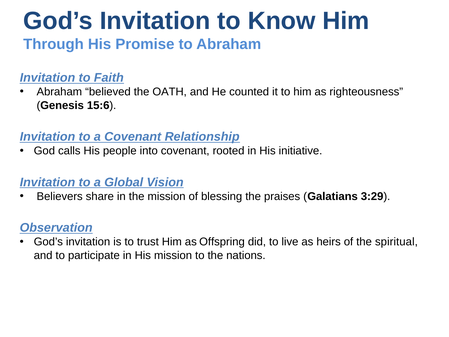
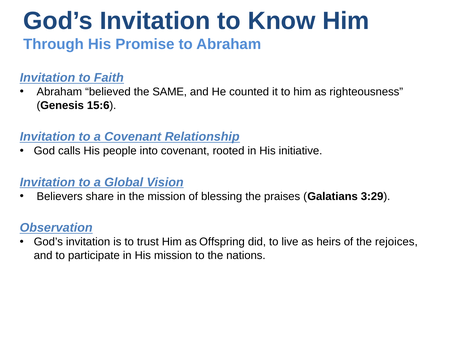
OATH: OATH -> SAME
spiritual: spiritual -> rejoices
